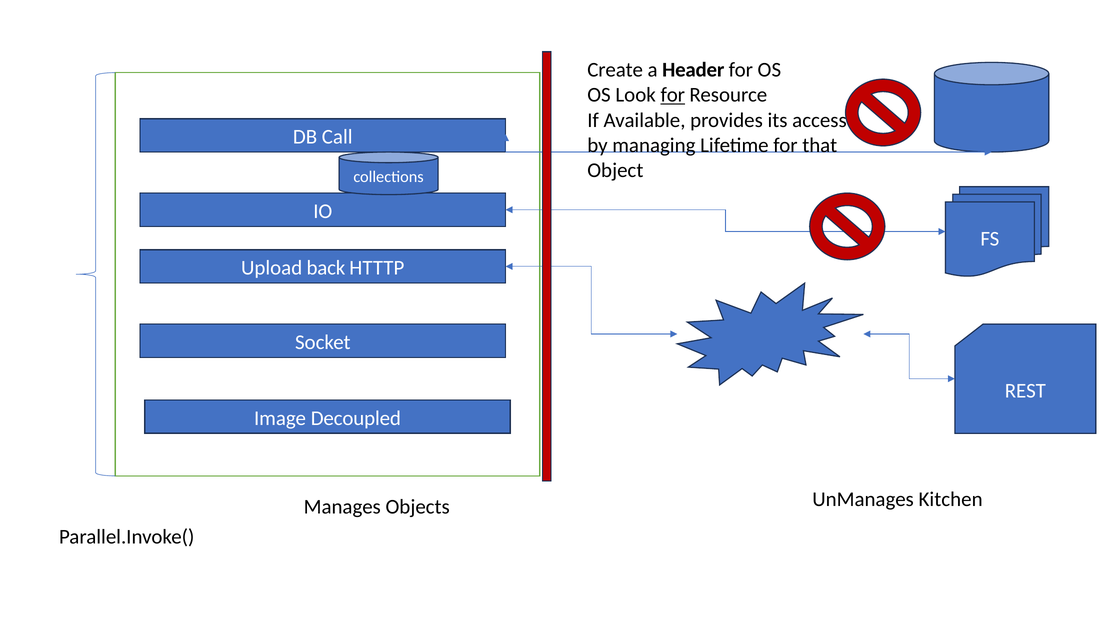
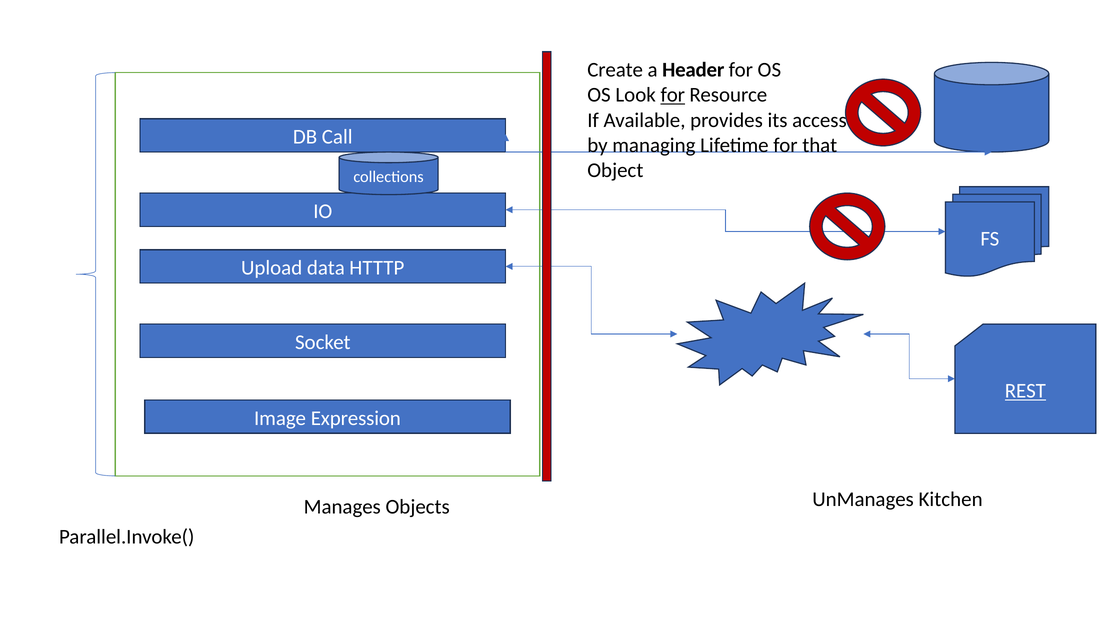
back: back -> data
REST underline: none -> present
Decoupled: Decoupled -> Expression
